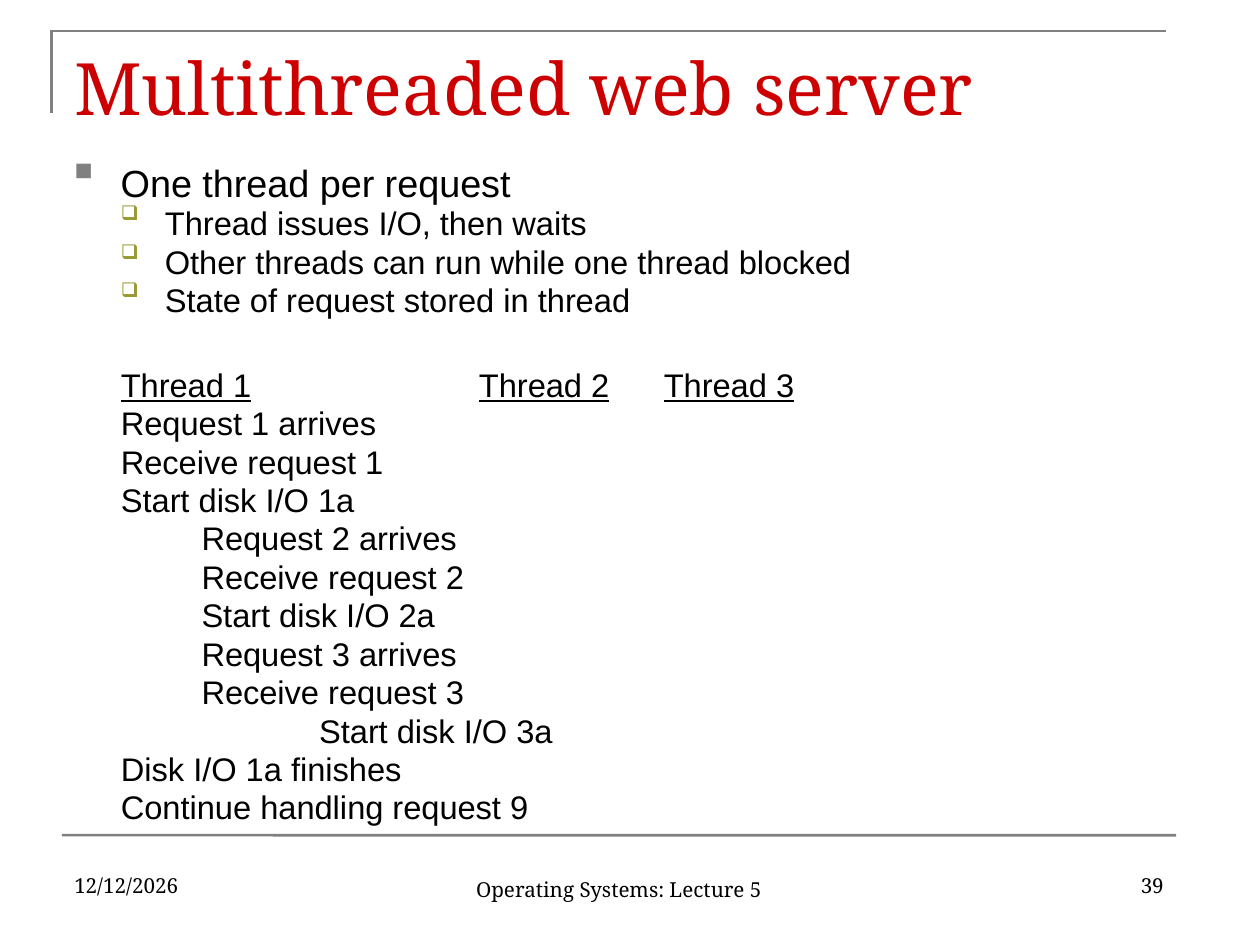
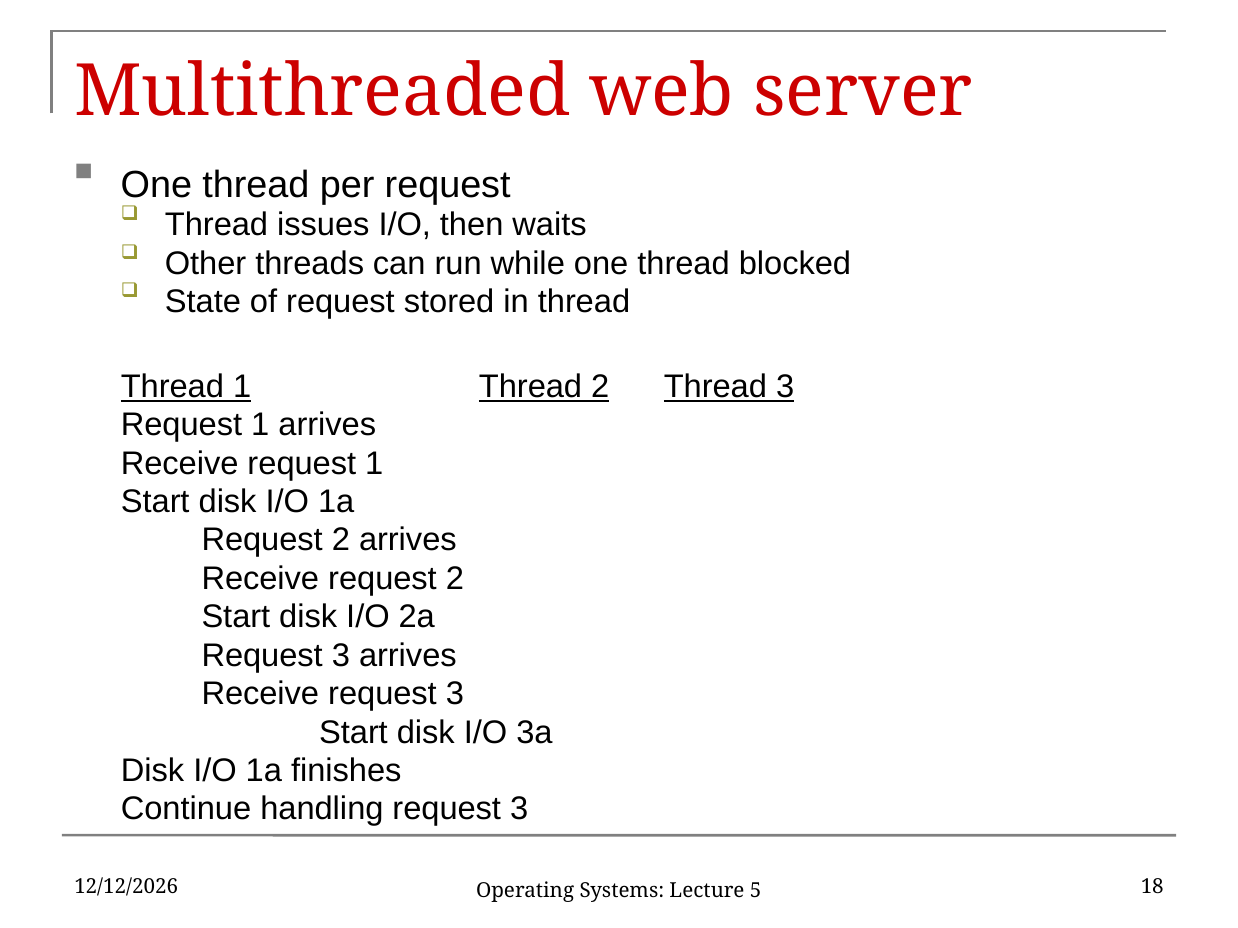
handling request 9: 9 -> 3
39: 39 -> 18
